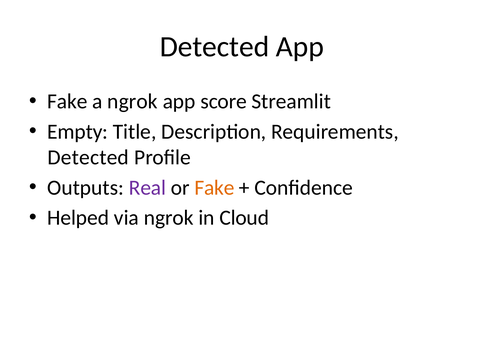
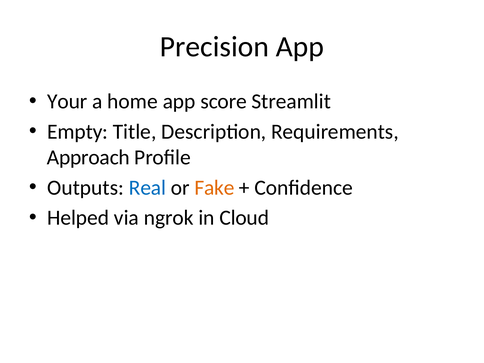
Detected at (214, 47): Detected -> Precision
Fake at (67, 102): Fake -> Your
a ngrok: ngrok -> home
Detected at (88, 157): Detected -> Approach
Real colour: purple -> blue
